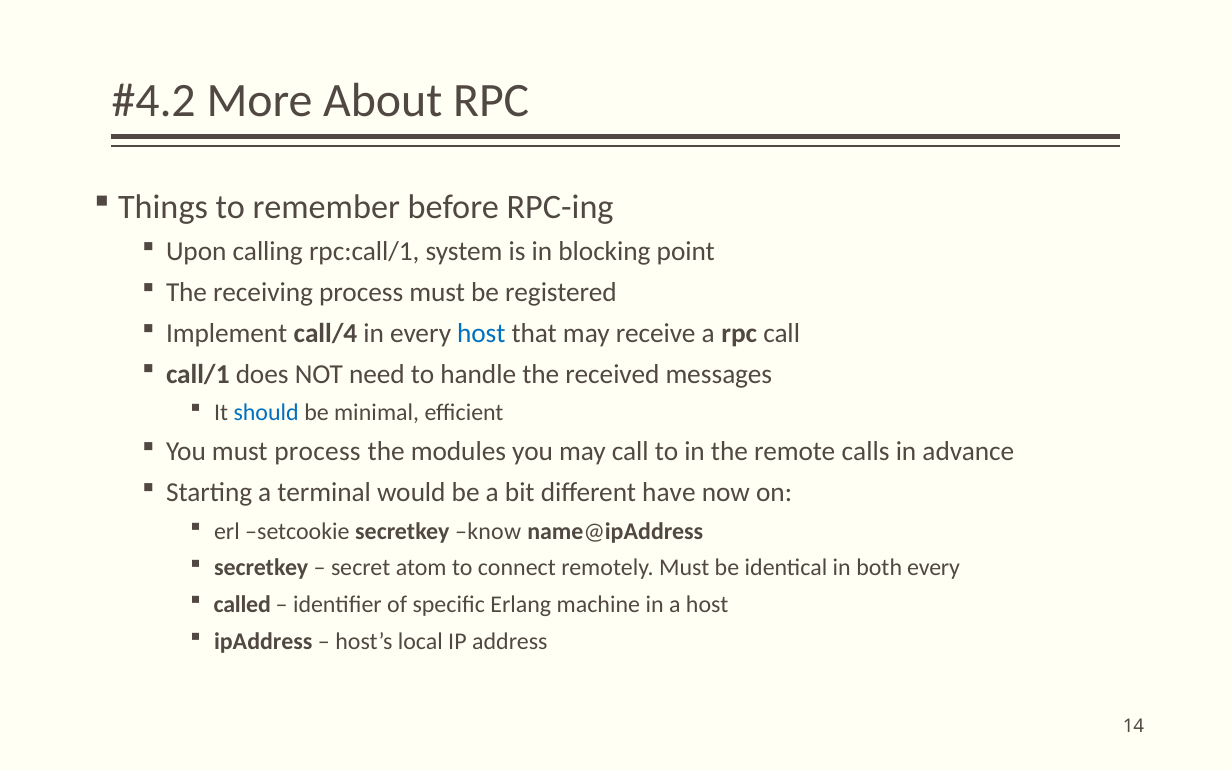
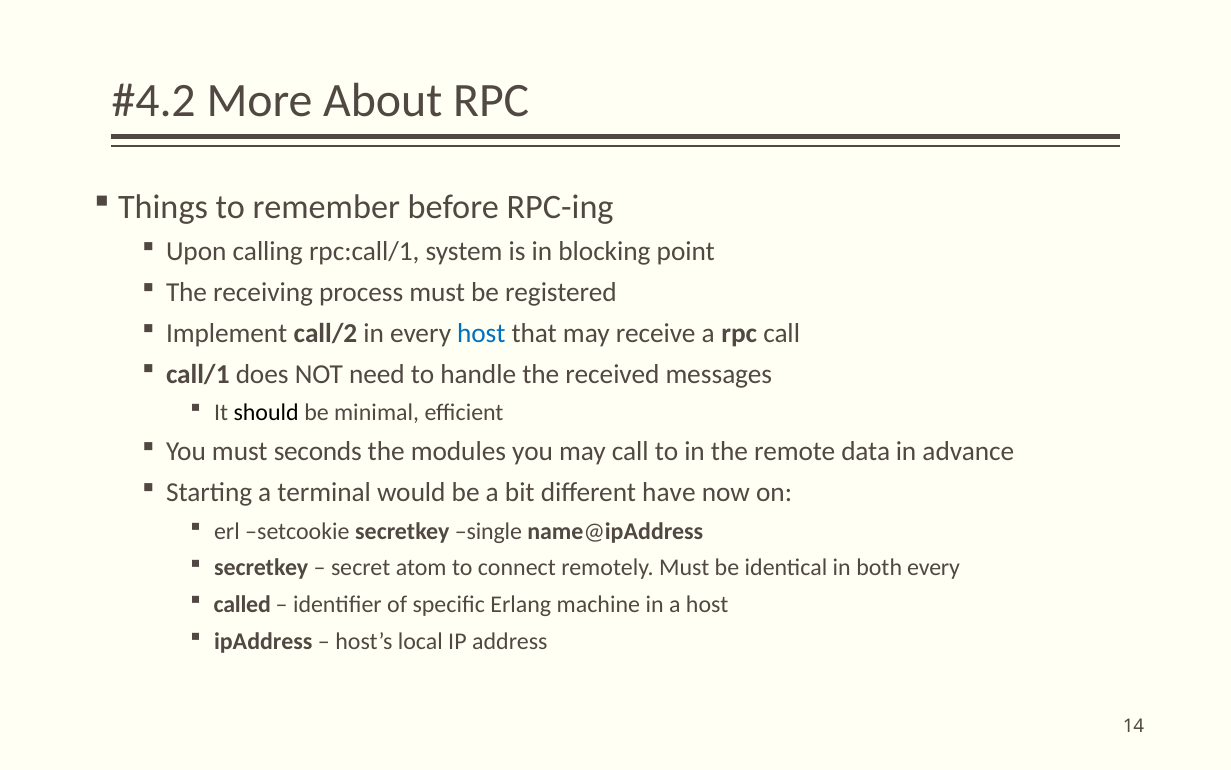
call/4: call/4 -> call/2
should colour: blue -> black
must process: process -> seconds
calls: calls -> data
know: know -> single
